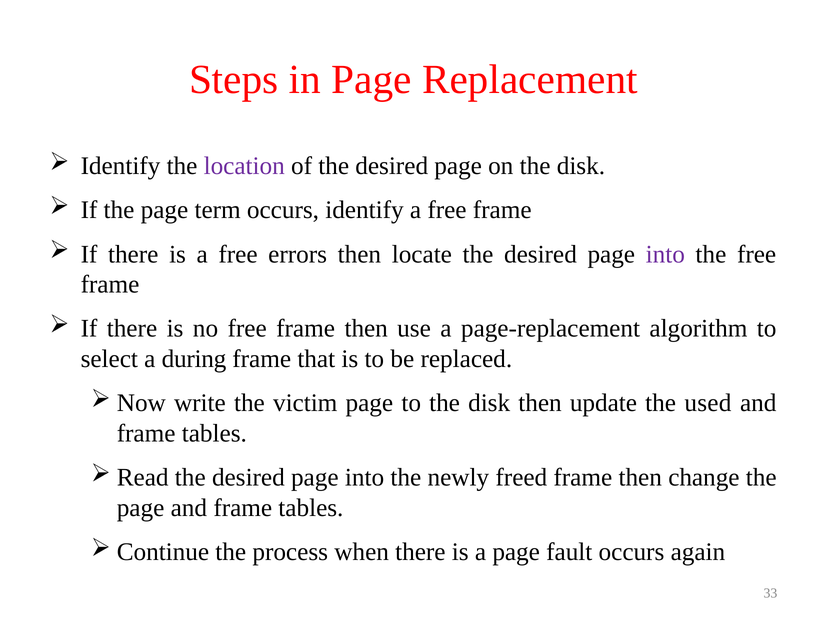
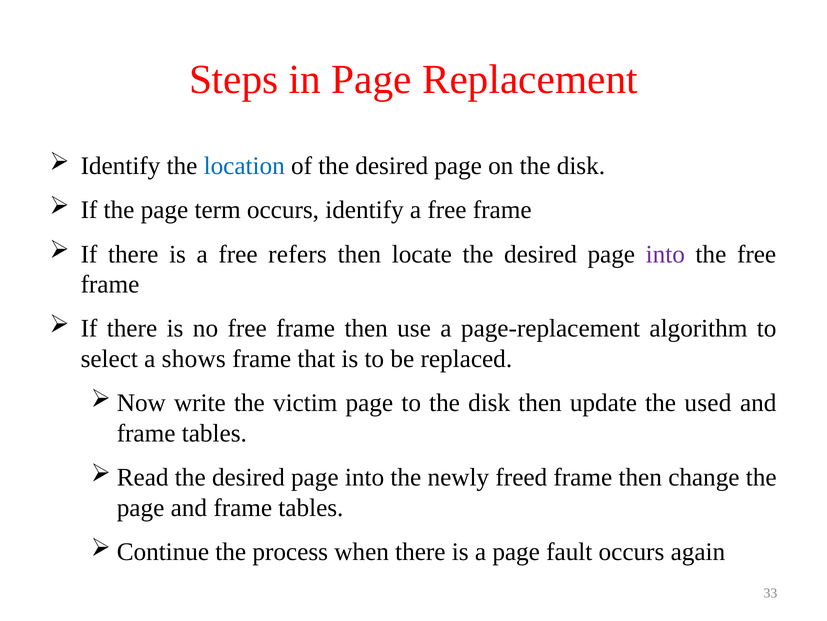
location colour: purple -> blue
errors: errors -> refers
during: during -> shows
